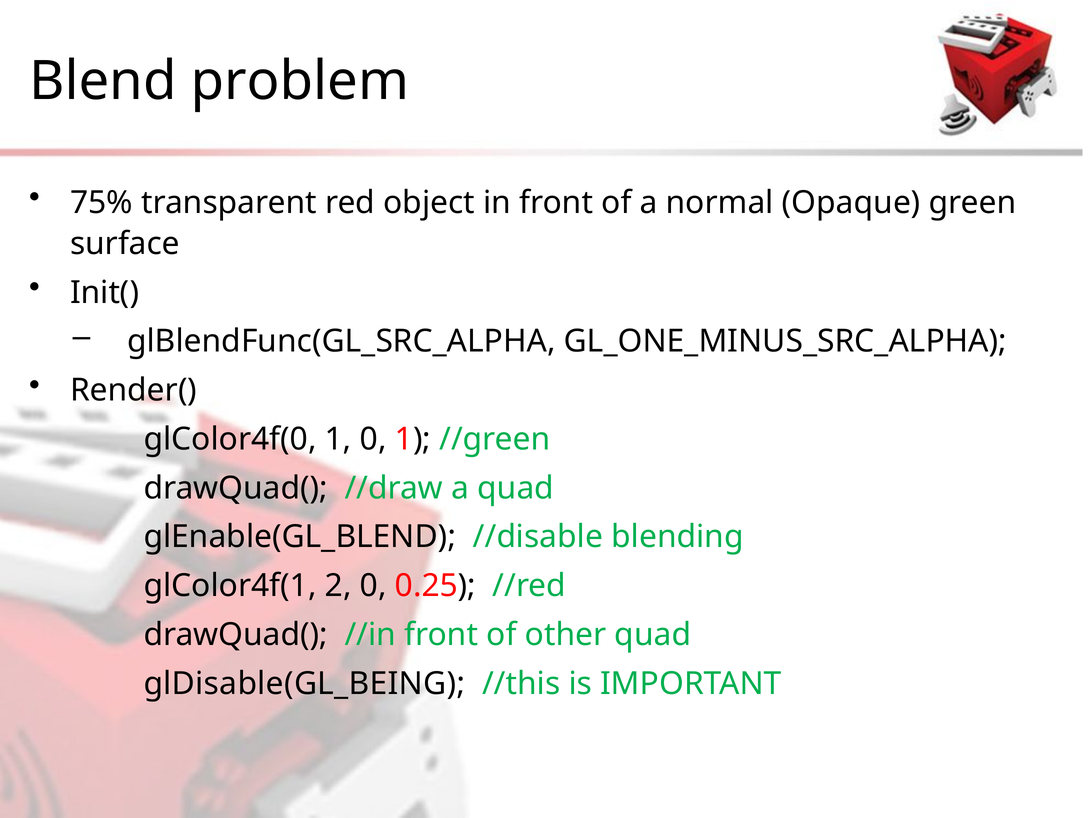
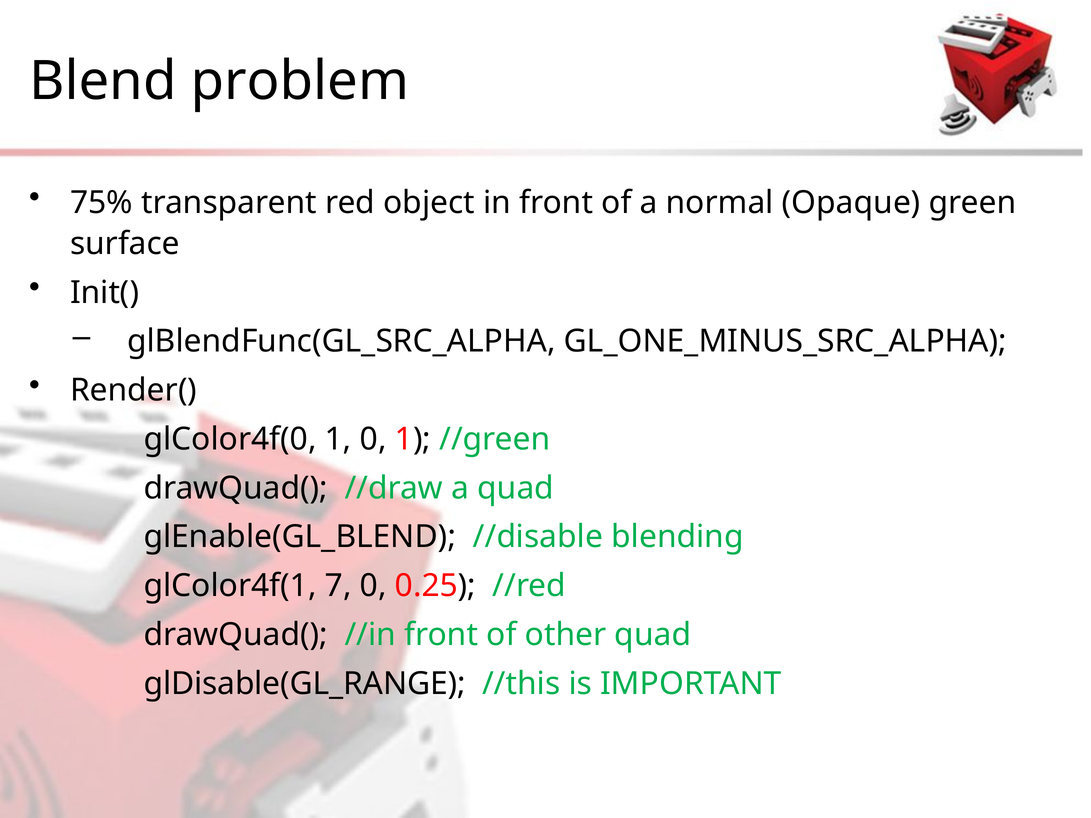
2: 2 -> 7
glDisable(GL_BEING: glDisable(GL_BEING -> glDisable(GL_RANGE
